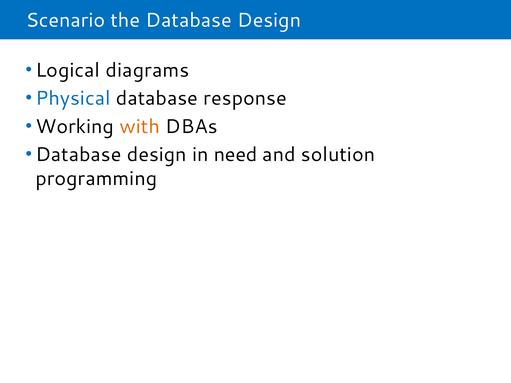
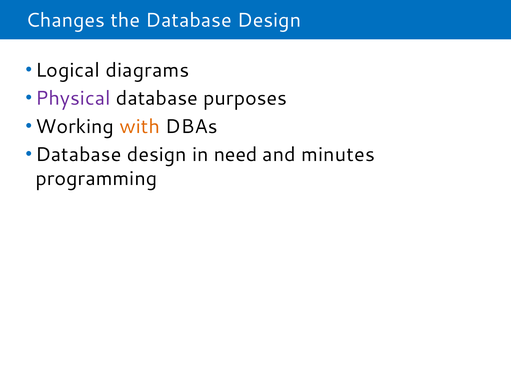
Scenario: Scenario -> Changes
Physical colour: blue -> purple
response: response -> purposes
solution: solution -> minutes
